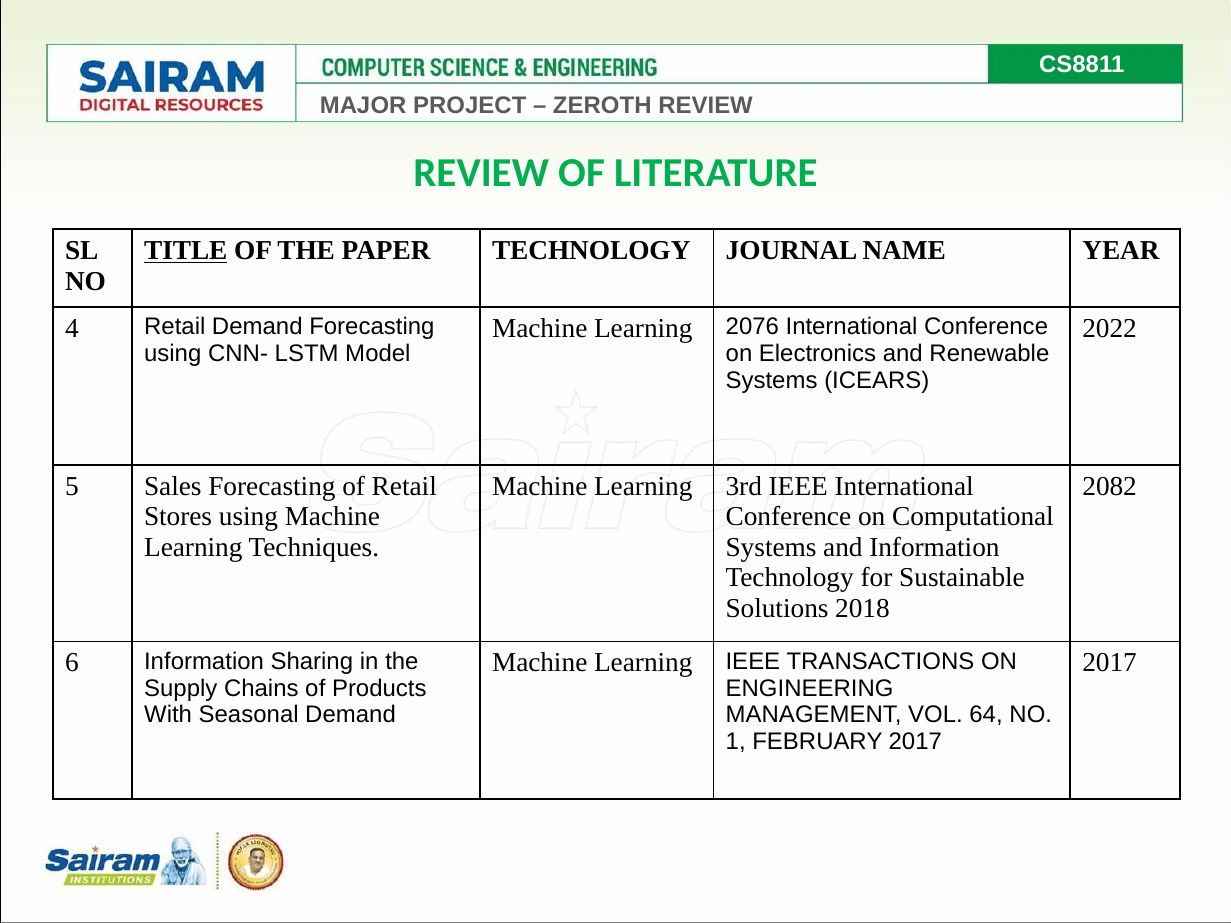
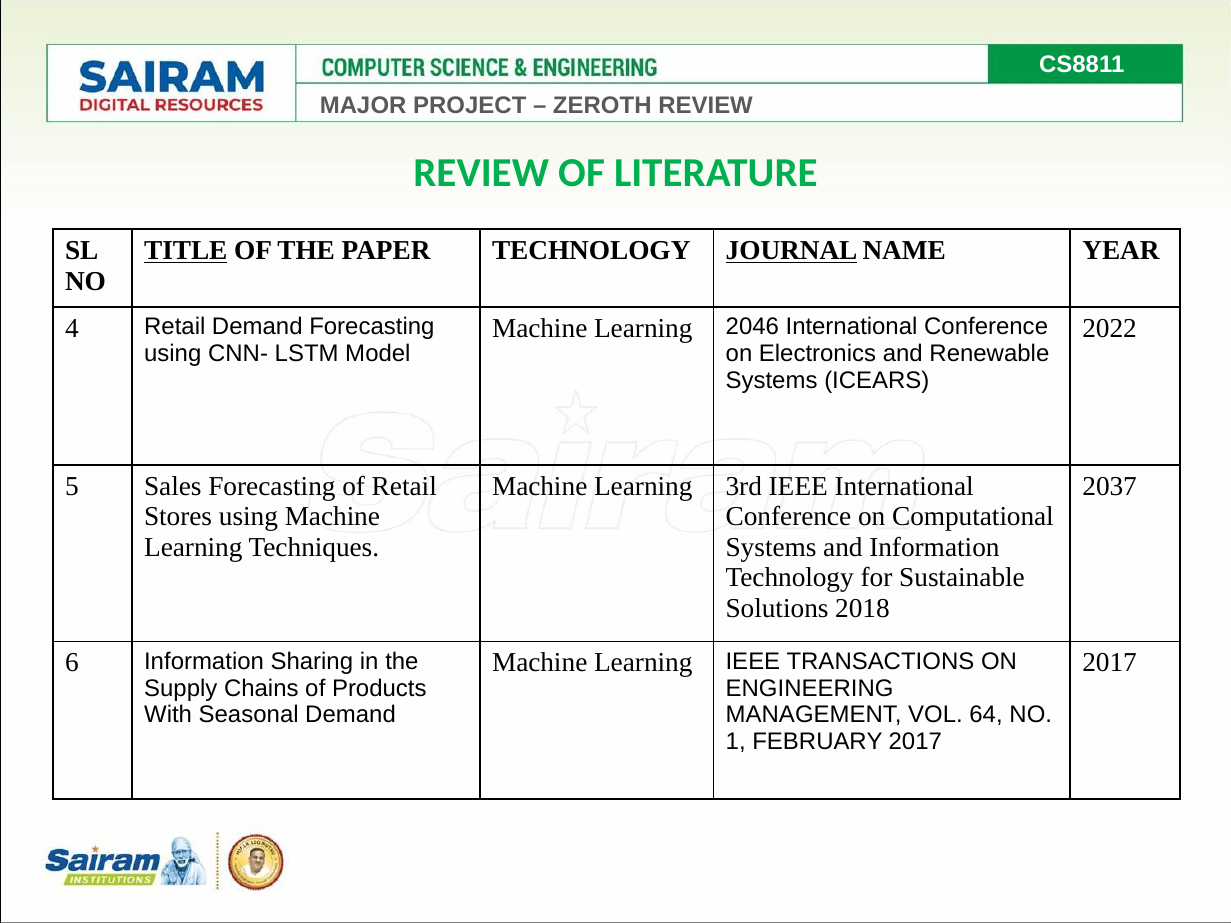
JOURNAL underline: none -> present
2076: 2076 -> 2046
2082: 2082 -> 2037
